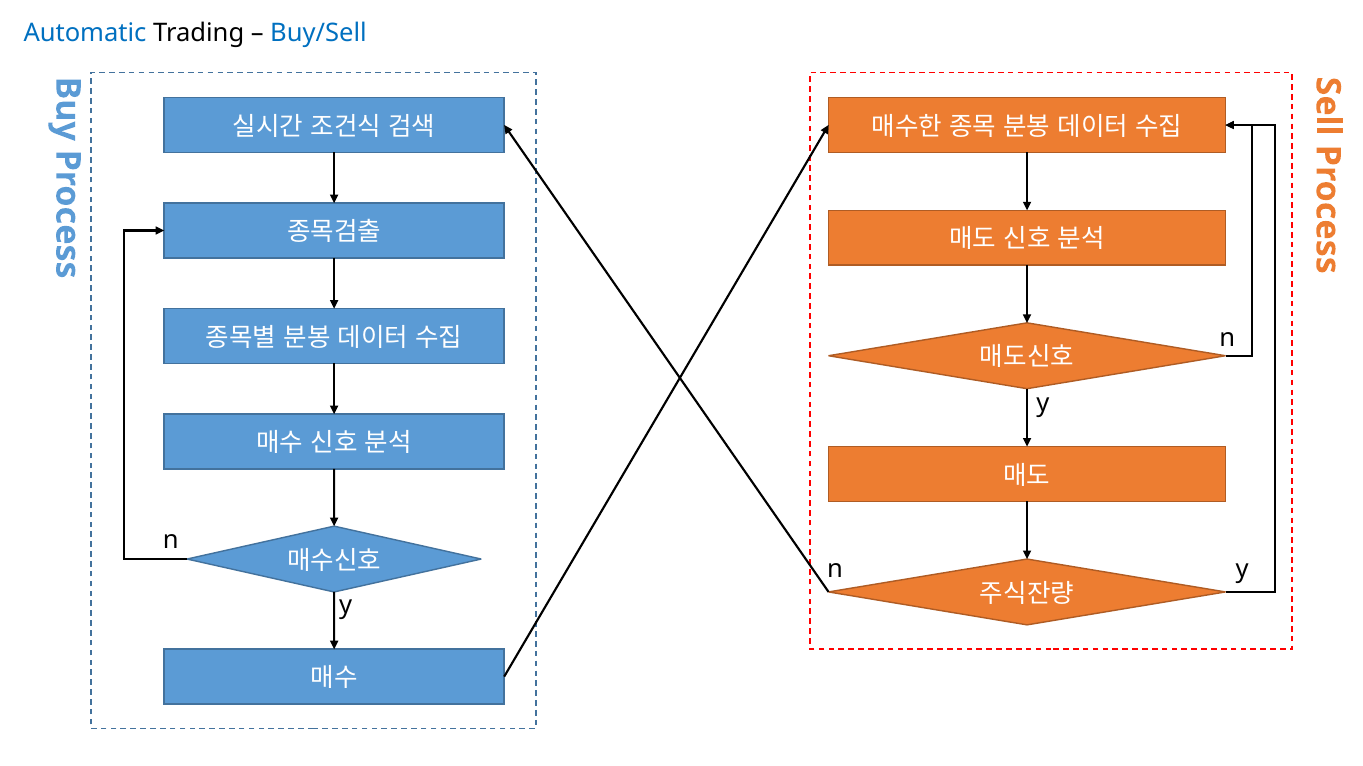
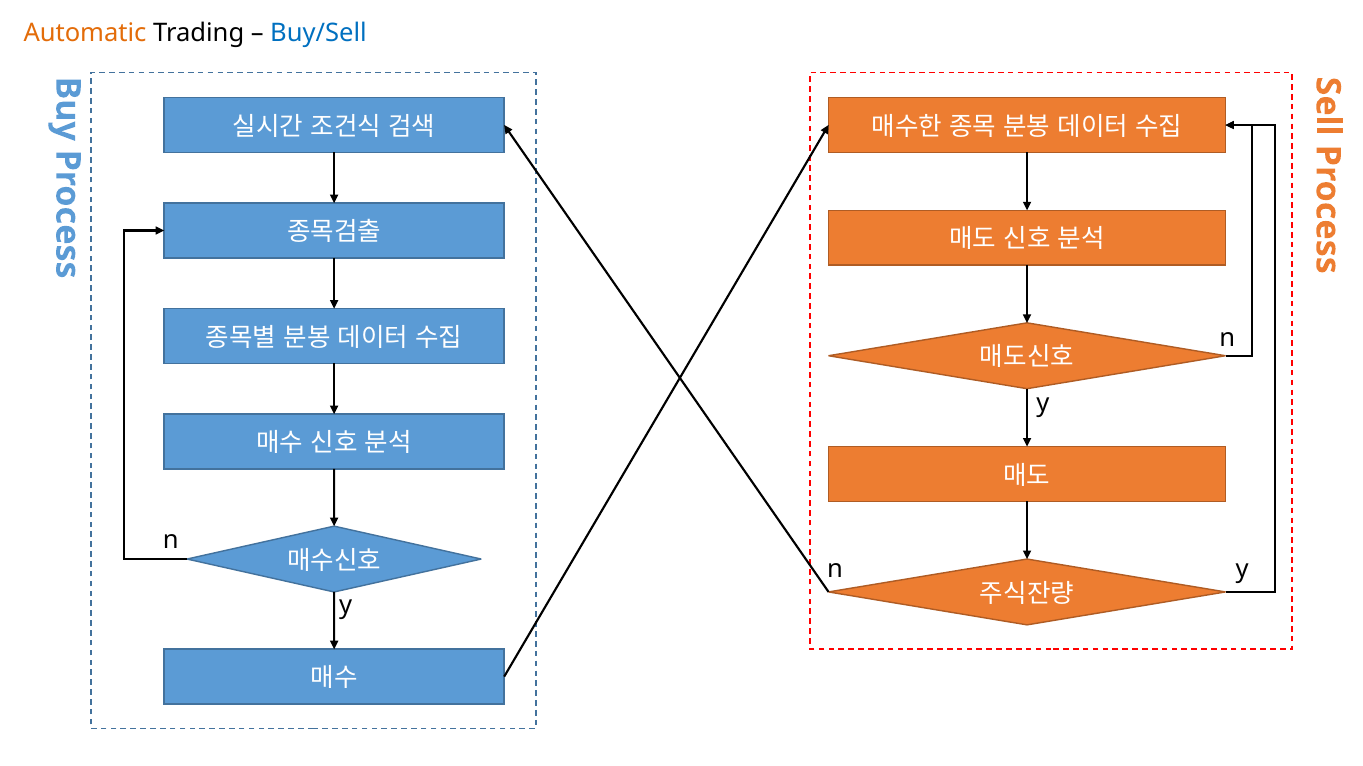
Automatic colour: blue -> orange
